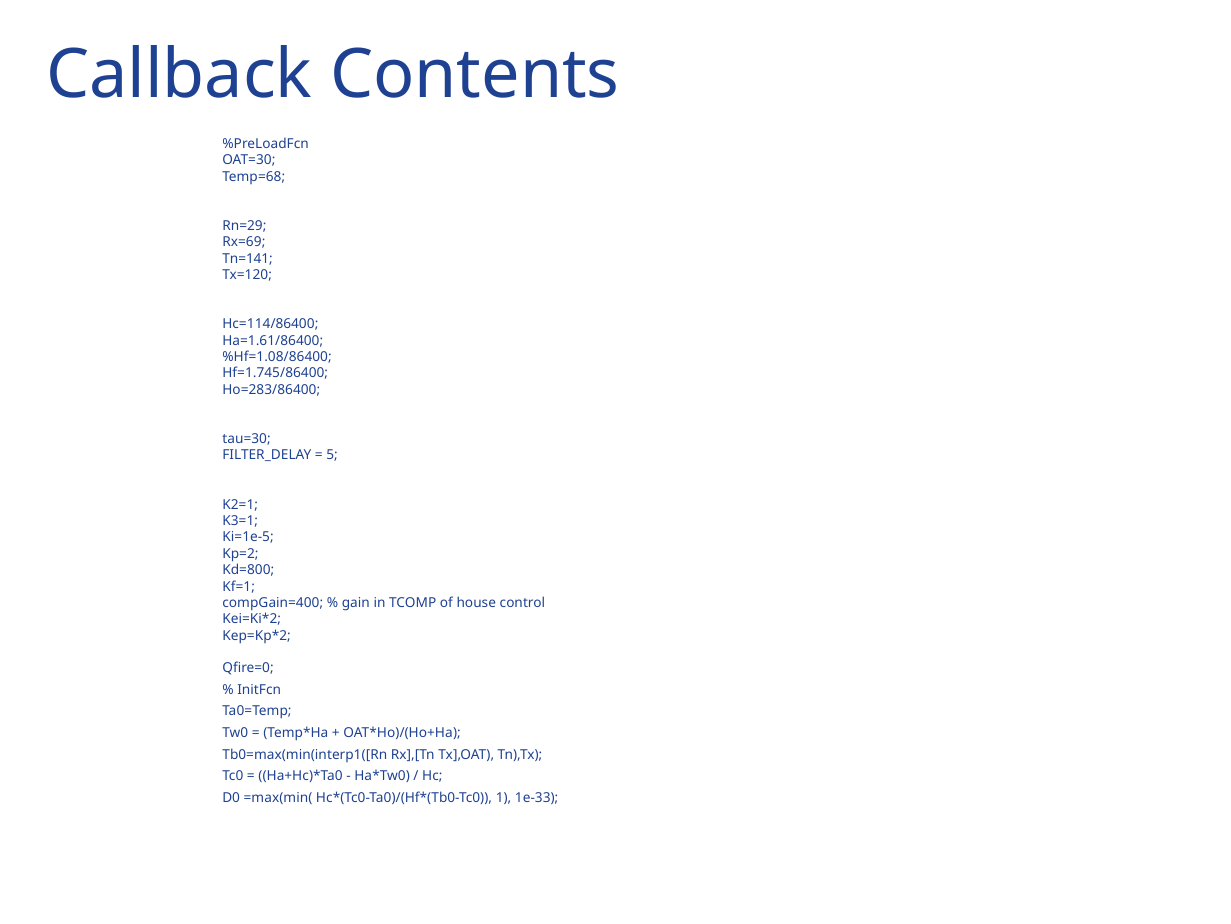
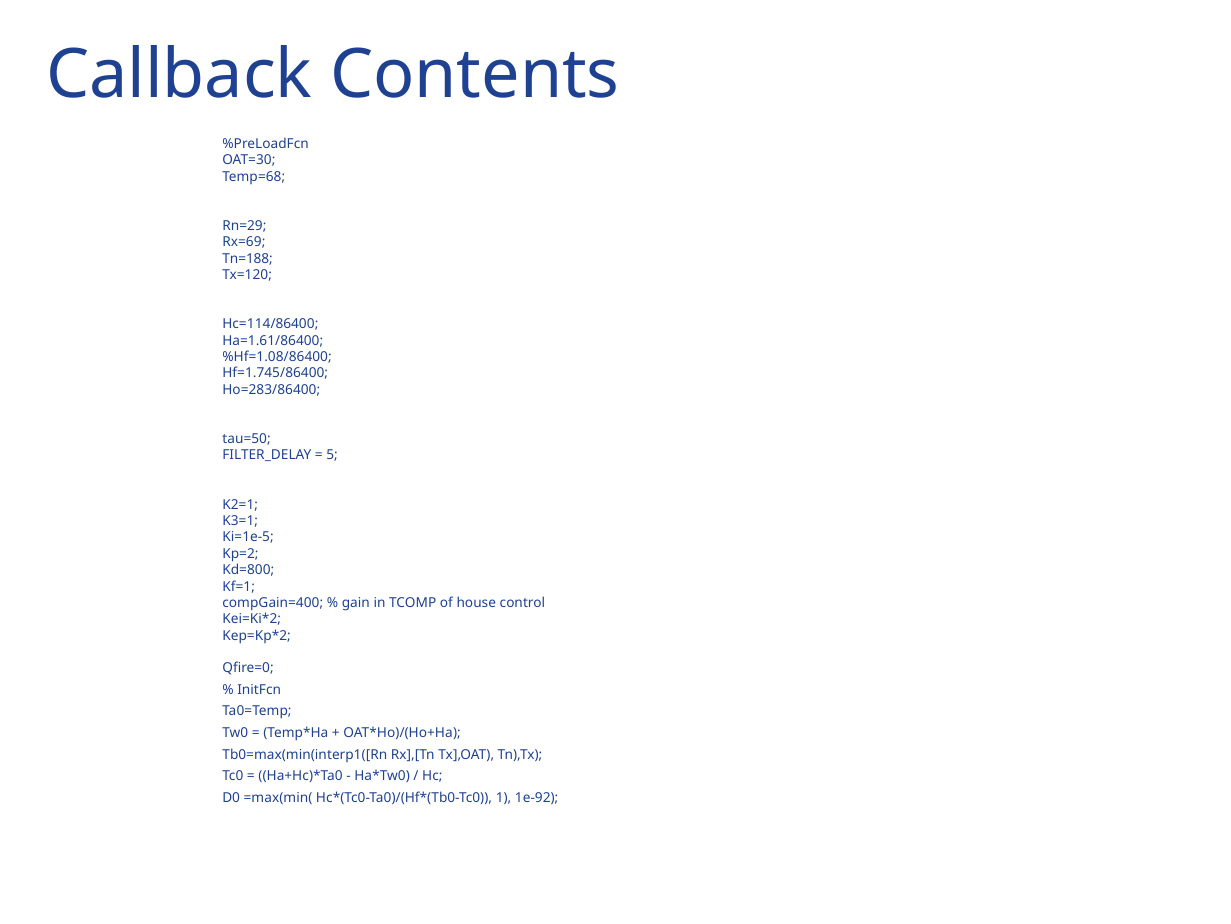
Tn=141: Tn=141 -> Tn=188
tau=30: tau=30 -> tau=50
1e-33: 1e-33 -> 1e-92
